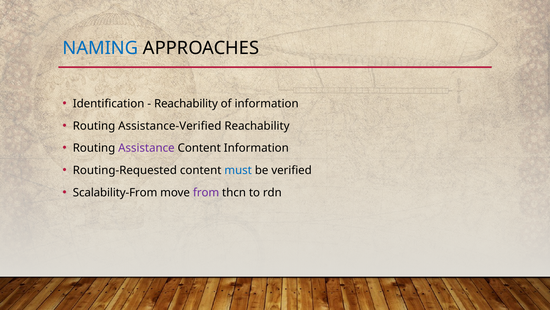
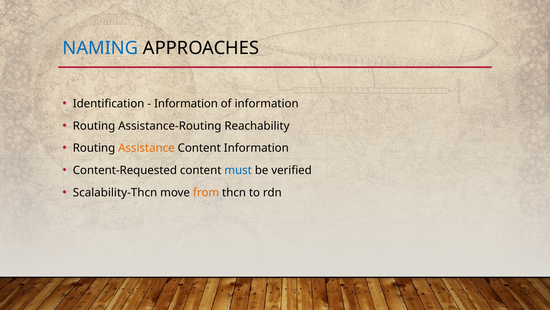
Reachability at (186, 103): Reachability -> Information
Assistance-Verified: Assistance-Verified -> Assistance-Routing
Assistance colour: purple -> orange
Routing-Requested: Routing-Requested -> Content-Requested
Scalability-From: Scalability-From -> Scalability-Thcn
from colour: purple -> orange
